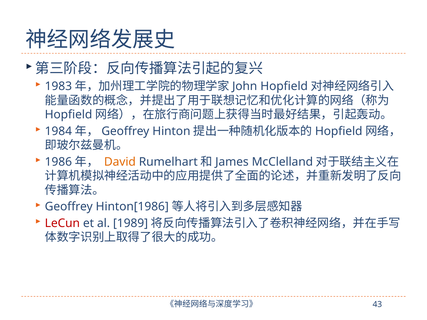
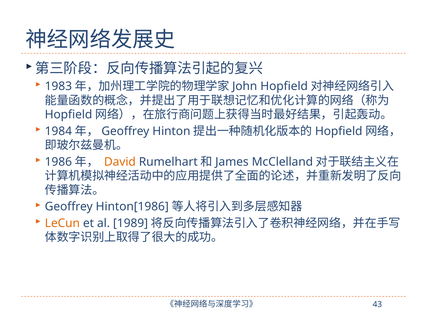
LeCun colour: red -> orange
